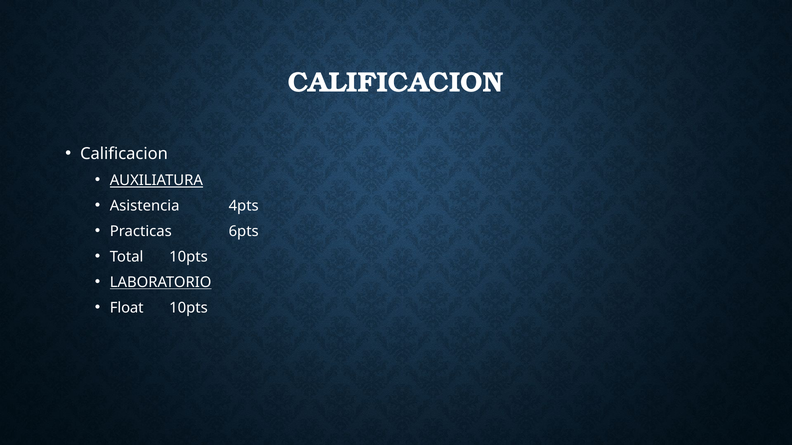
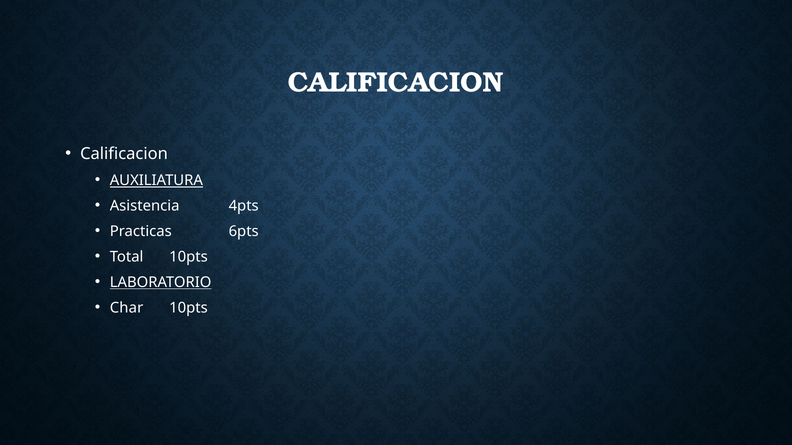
Float: Float -> Char
